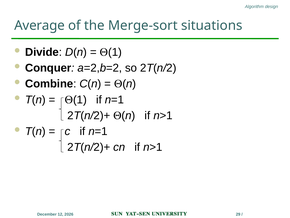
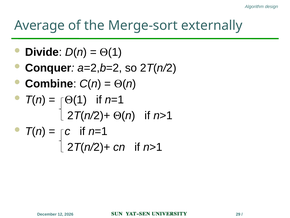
situations: situations -> externally
